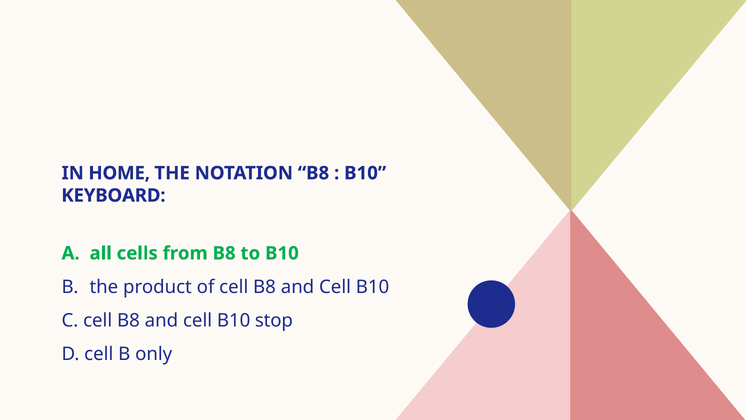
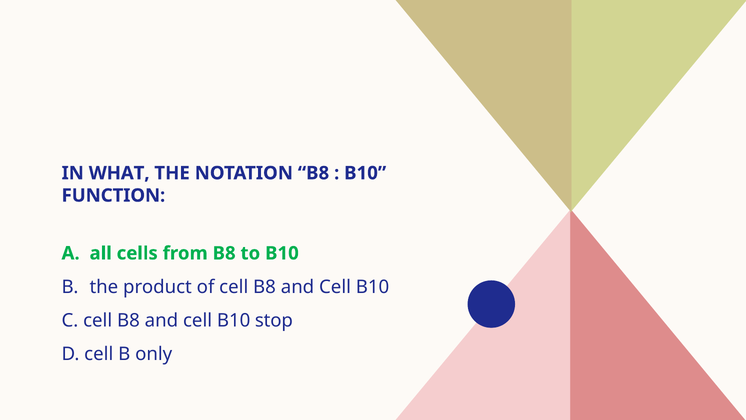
HOME: HOME -> WHAT
KEYBOARD: KEYBOARD -> FUNCTION
